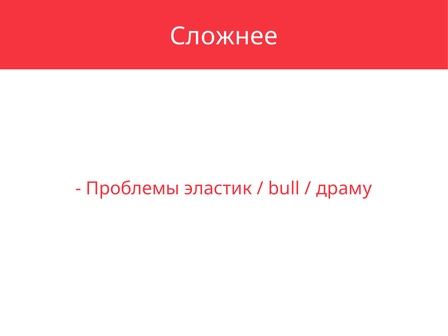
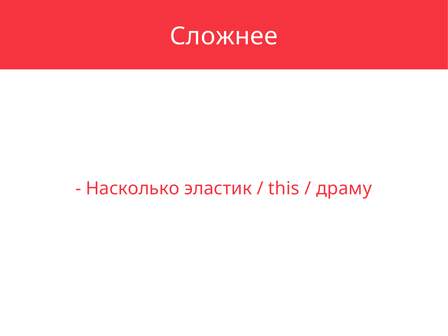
Проблемы: Проблемы -> Насколько
bull: bull -> this
